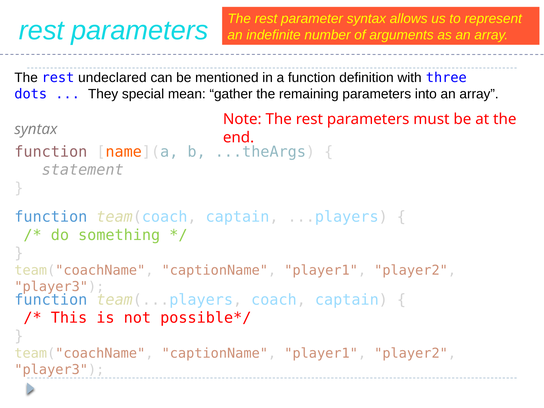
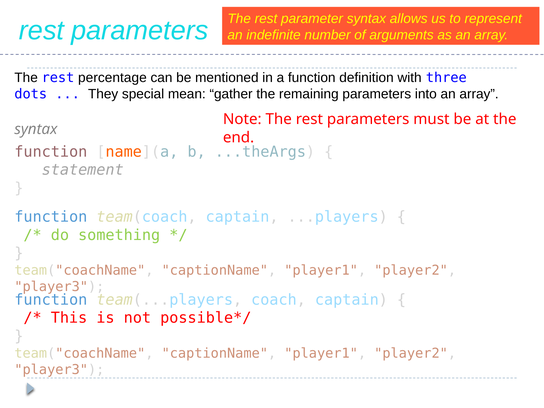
undeclared: undeclared -> percentage
